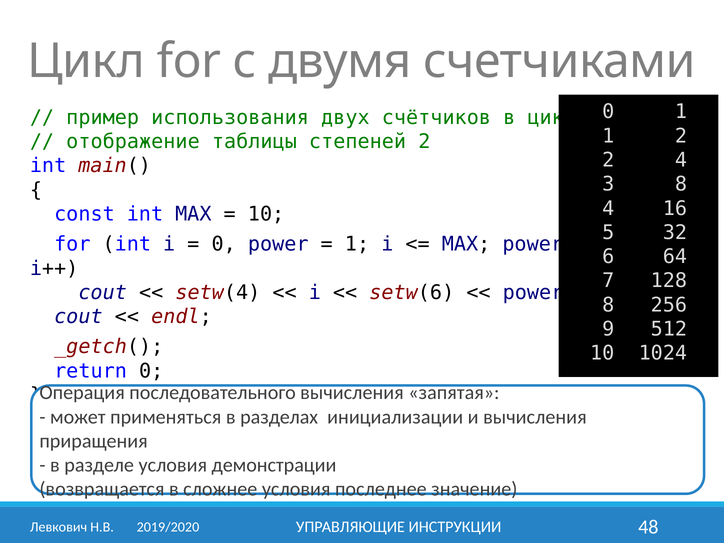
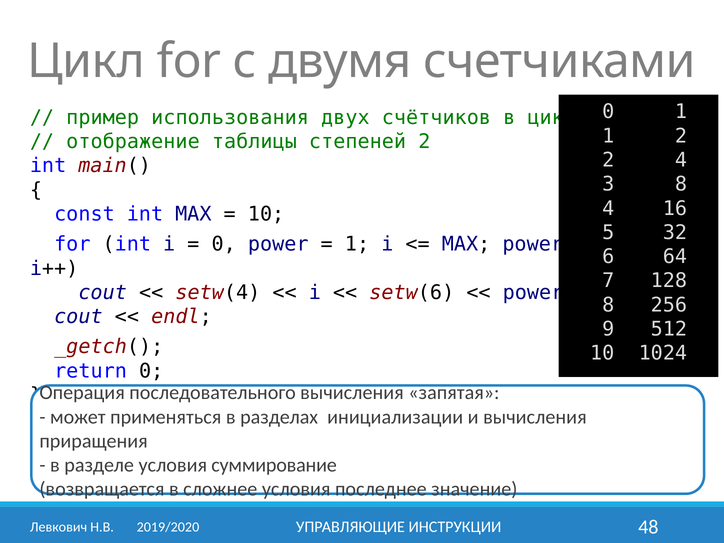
демонстрации: демонстрации -> суммирование
